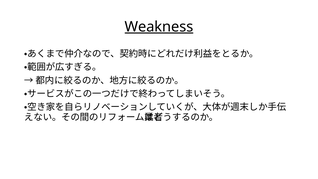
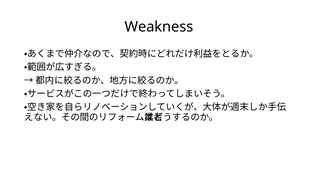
Weakness underline: present -> none
